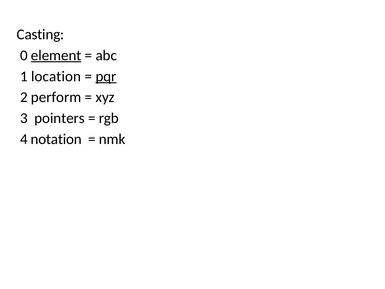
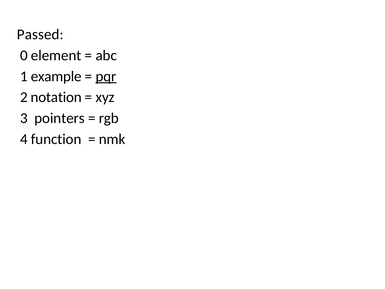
Casting: Casting -> Passed
element underline: present -> none
location: location -> example
perform: perform -> notation
notation: notation -> function
